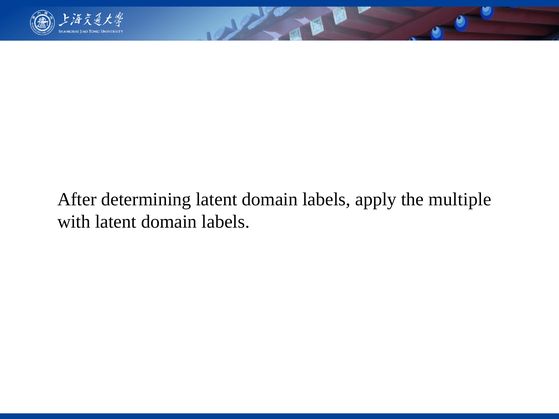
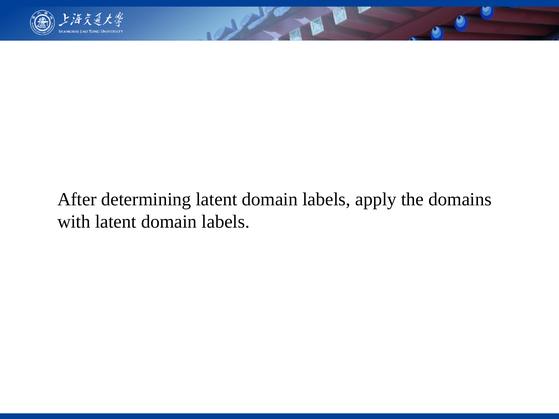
multiple: multiple -> domains
